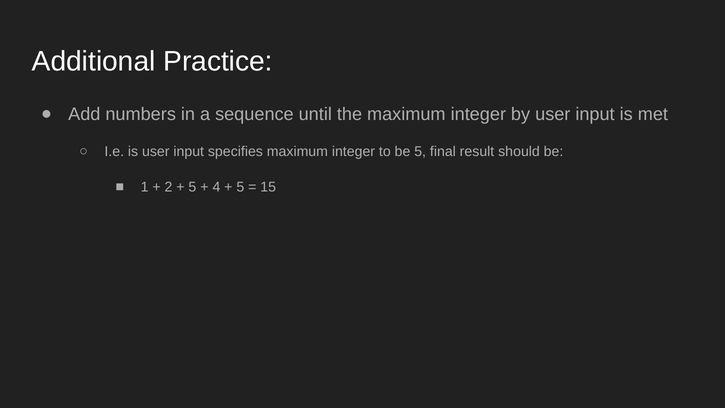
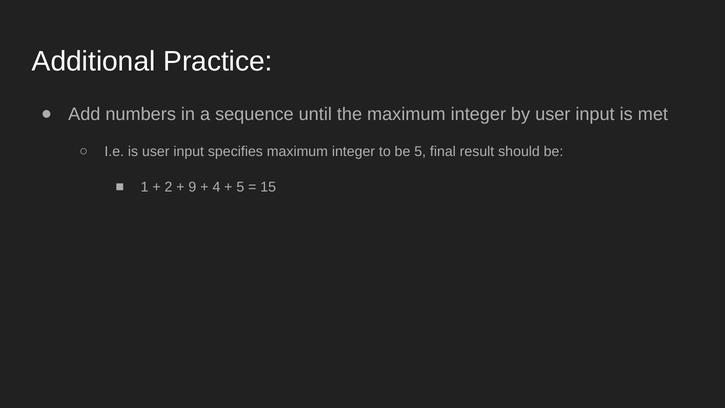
5 at (192, 187): 5 -> 9
